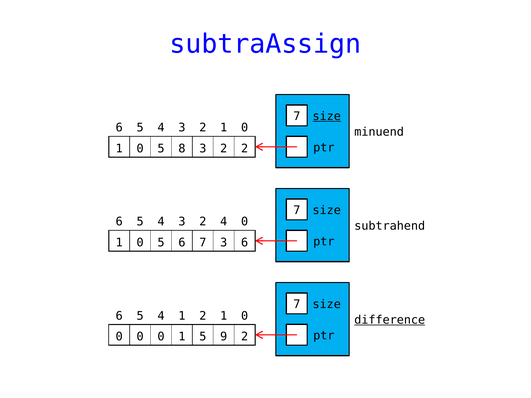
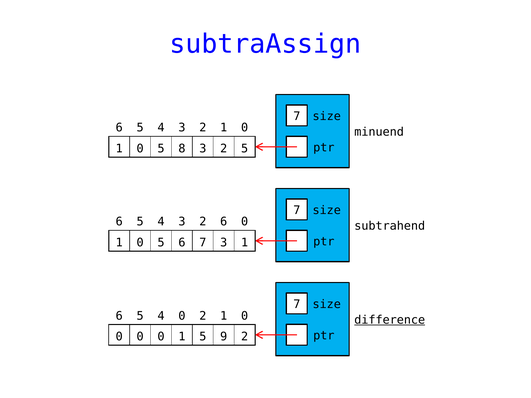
size at (327, 116) underline: present -> none
2 2: 2 -> 5
2 4: 4 -> 6
3 6: 6 -> 1
4 1: 1 -> 0
